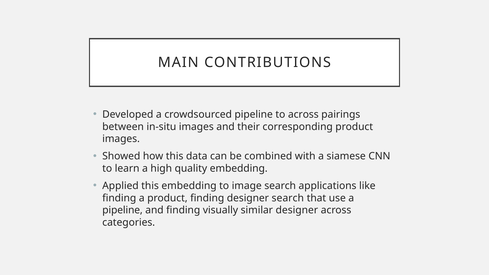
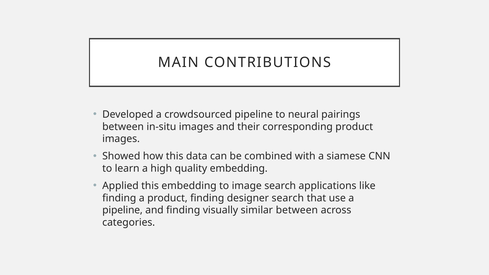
to across: across -> neural
similar designer: designer -> between
